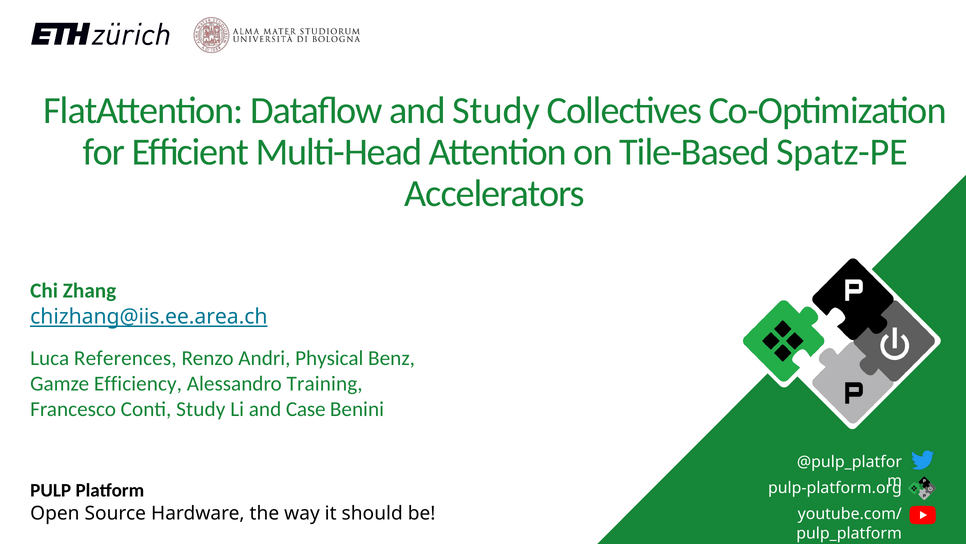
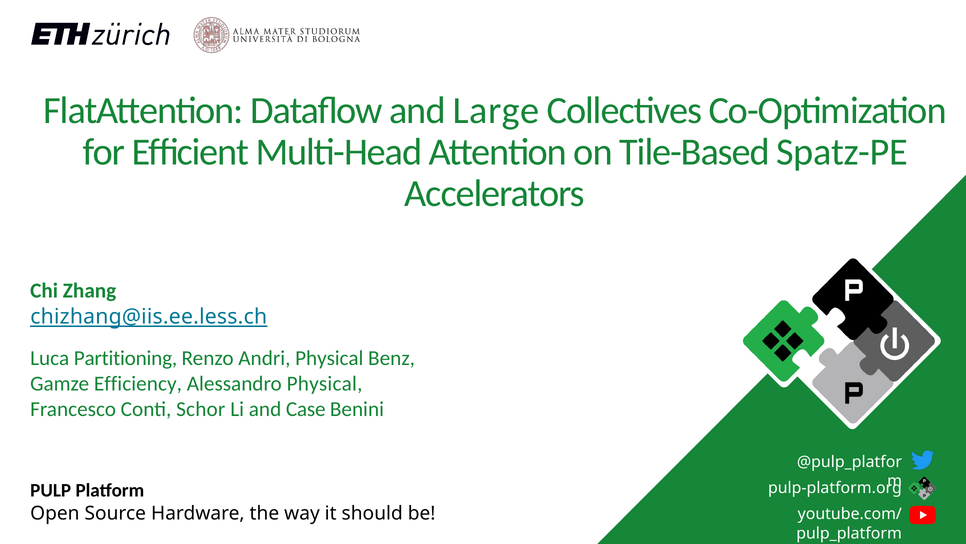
and Study: Study -> Large
chizhang@iis.ee.area.ch: chizhang@iis.ee.area.ch -> chizhang@iis.ee.less.ch
References: References -> Partitioning
Alessandro Training: Training -> Physical
Conti Study: Study -> Schor
